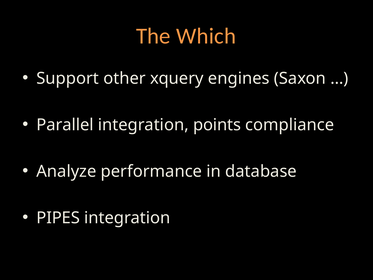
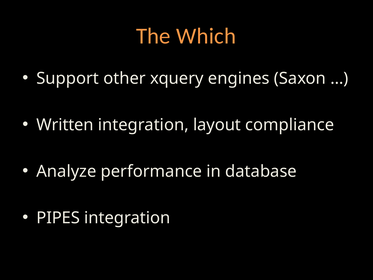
Parallel: Parallel -> Written
points: points -> layout
